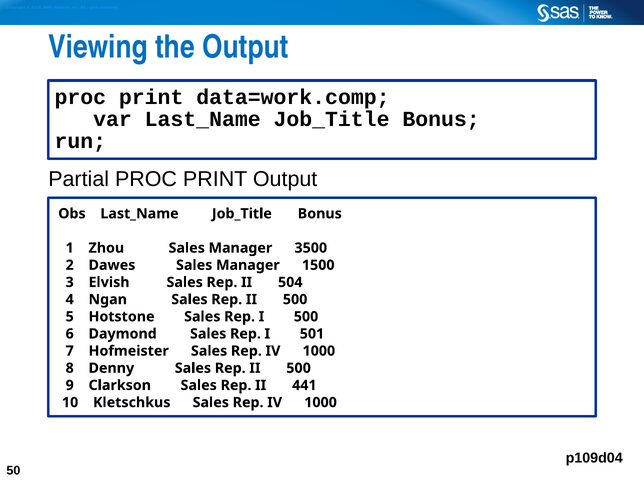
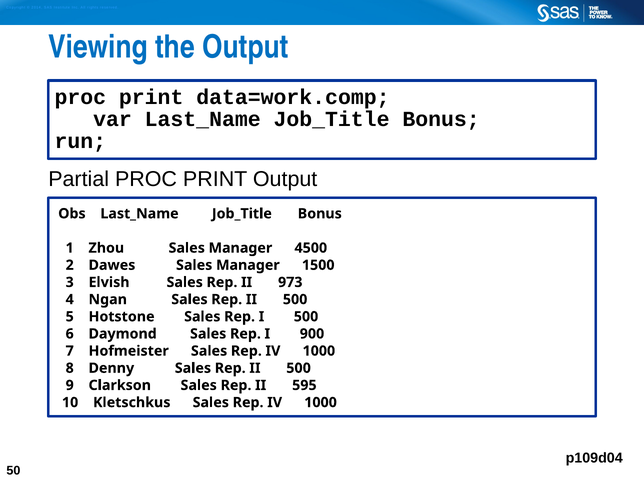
3500: 3500 -> 4500
504: 504 -> 973
501: 501 -> 900
441: 441 -> 595
